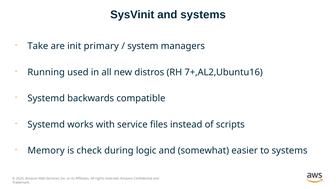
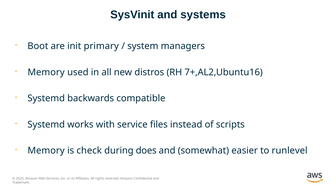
Take: Take -> Boot
Running at (46, 72): Running -> Memory
logic: logic -> does
to systems: systems -> runlevel
